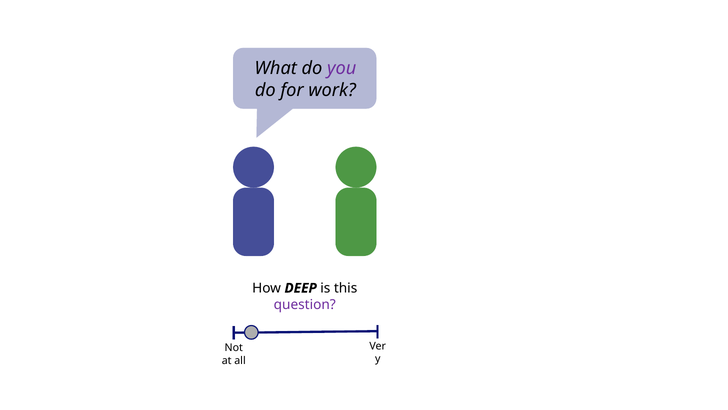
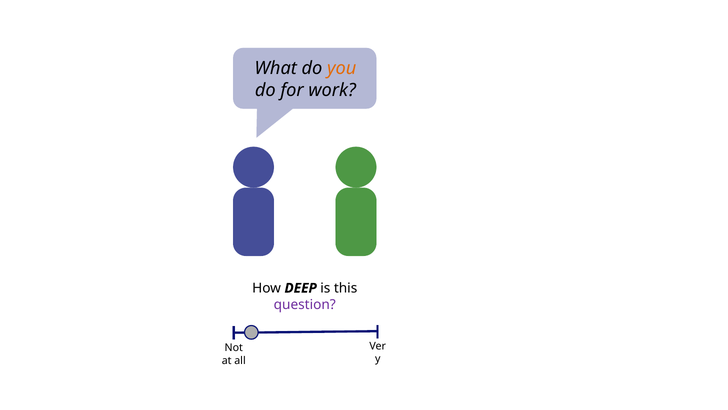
you colour: purple -> orange
